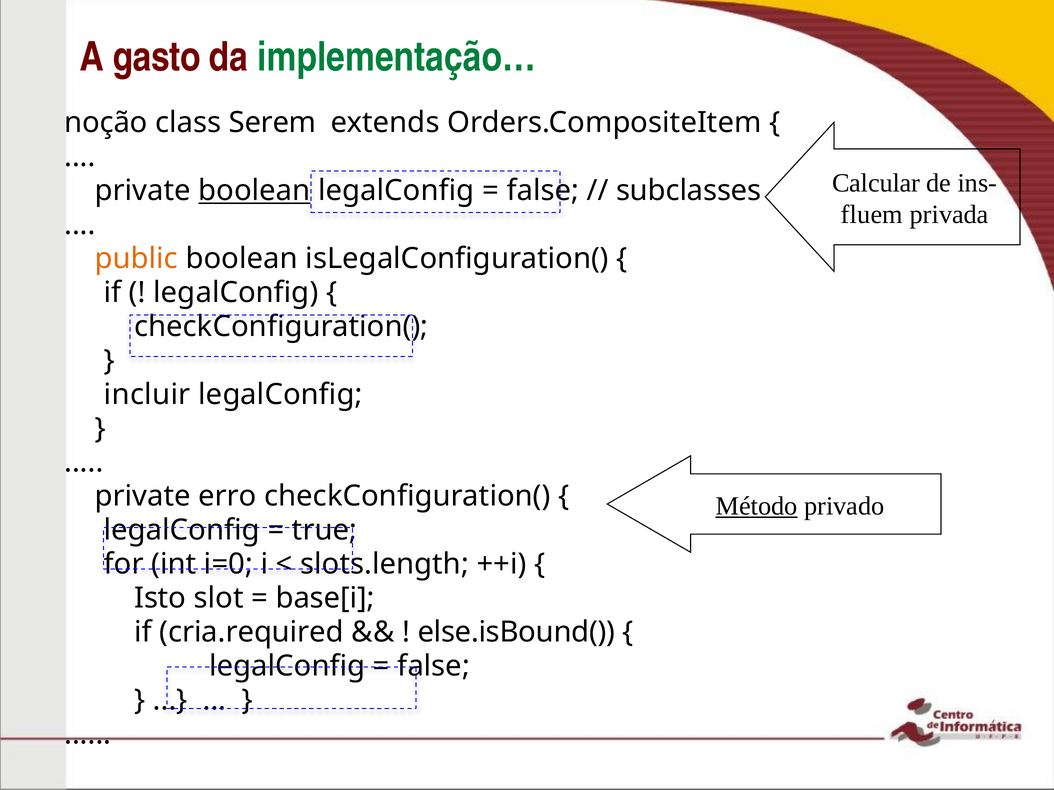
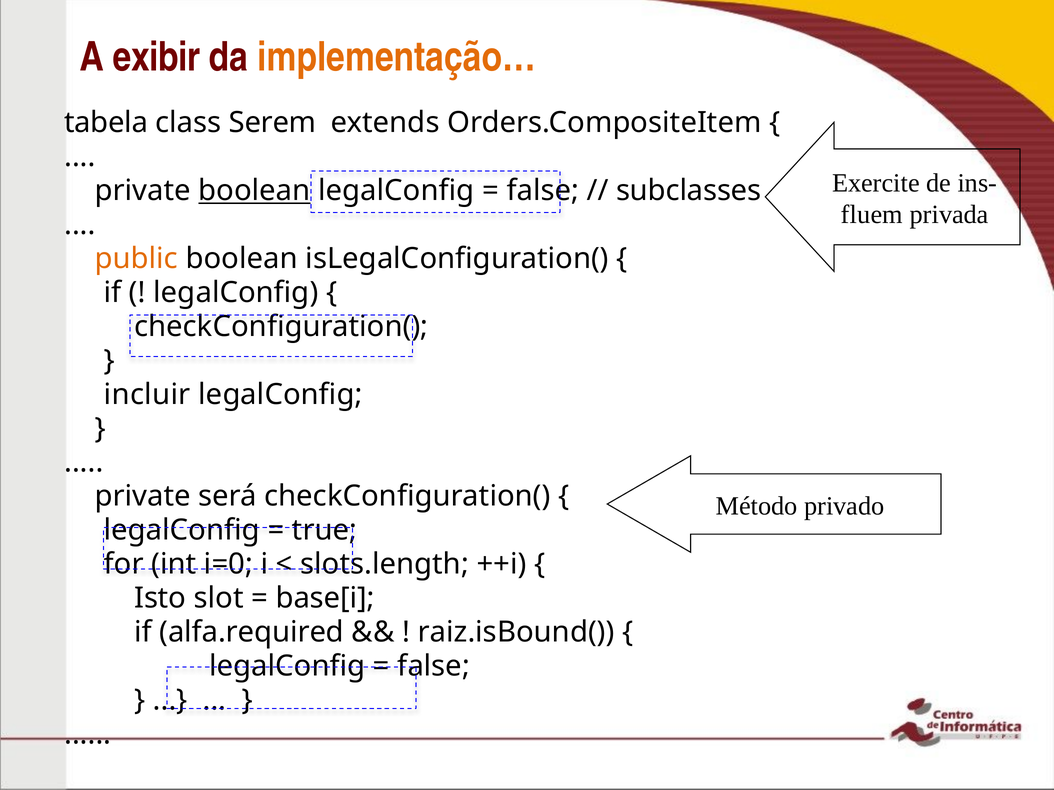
gasto: gasto -> exibir
implementação… colour: green -> orange
noção: noção -> tabela
Calcular: Calcular -> Exercite
erro: erro -> será
Método underline: present -> none
cria.required: cria.required -> alfa.required
else.isBound(: else.isBound( -> raiz.isBound(
